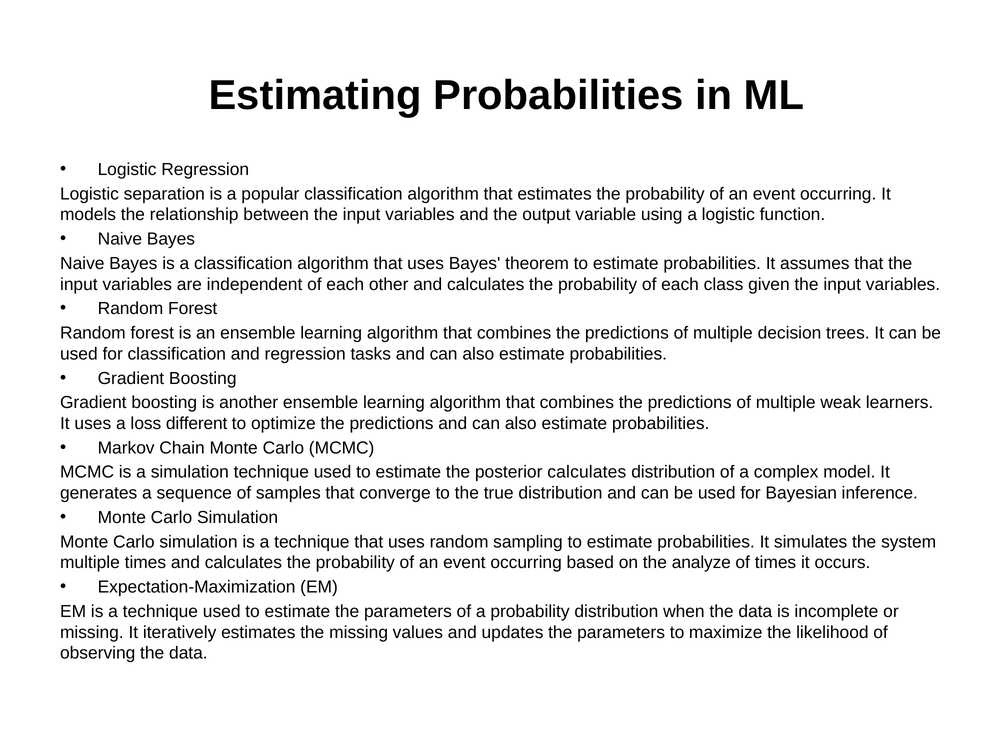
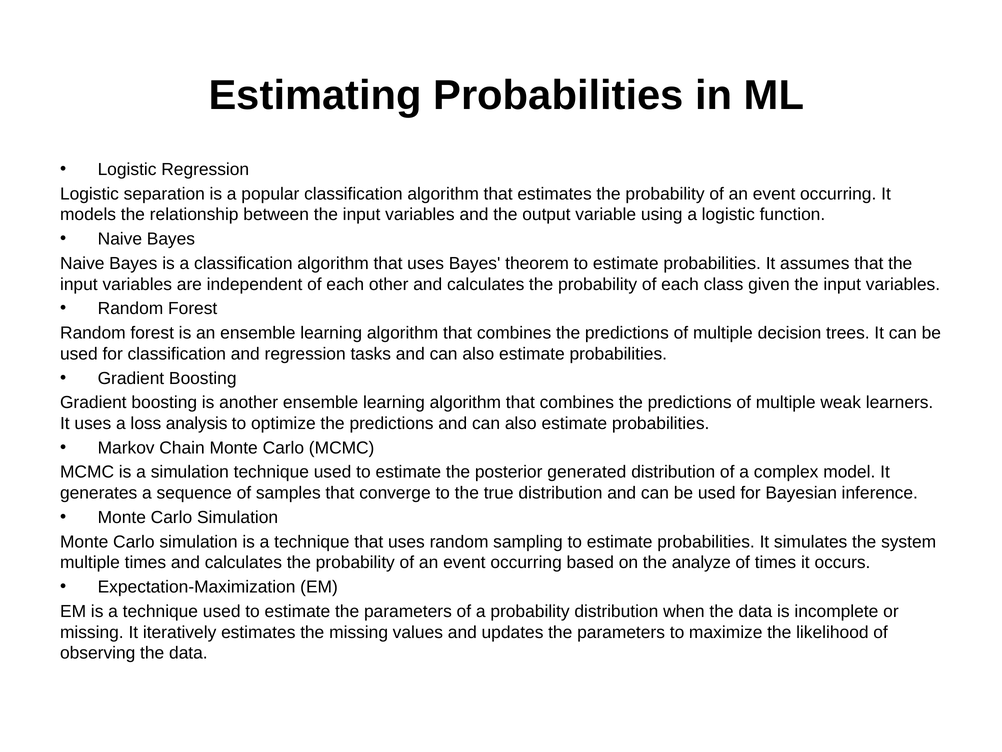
different: different -> analysis
posterior calculates: calculates -> generated
